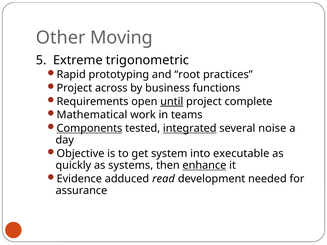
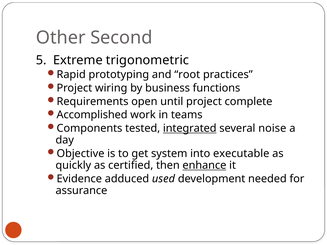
Moving: Moving -> Second
across: across -> wiring
until underline: present -> none
Mathematical: Mathematical -> Accomplished
Components underline: present -> none
systems: systems -> certified
read: read -> used
